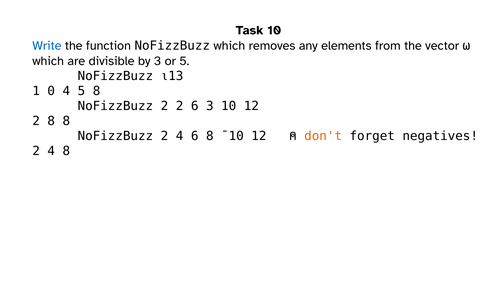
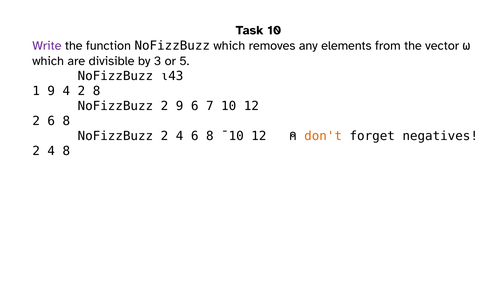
Write colour: blue -> purple
⍳13: ⍳13 -> ⍳43
1 0: 0 -> 9
4 5: 5 -> 2
2 2: 2 -> 9
6 3: 3 -> 7
2 8: 8 -> 6
